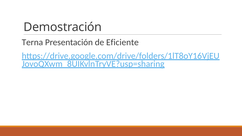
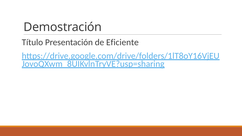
Terna: Terna -> Título
